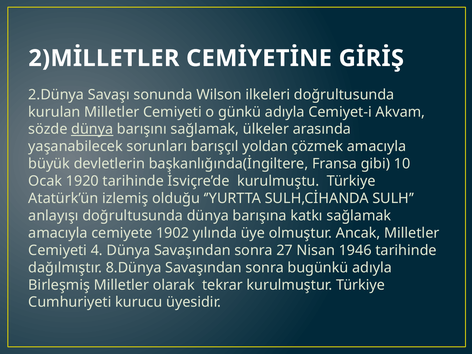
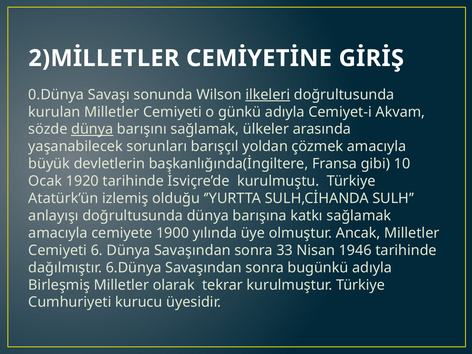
2.Dünya: 2.Dünya -> 0.Dünya
ilkeleri underline: none -> present
1902: 1902 -> 1900
4: 4 -> 6
27: 27 -> 33
8.Dünya: 8.Dünya -> 6.Dünya
